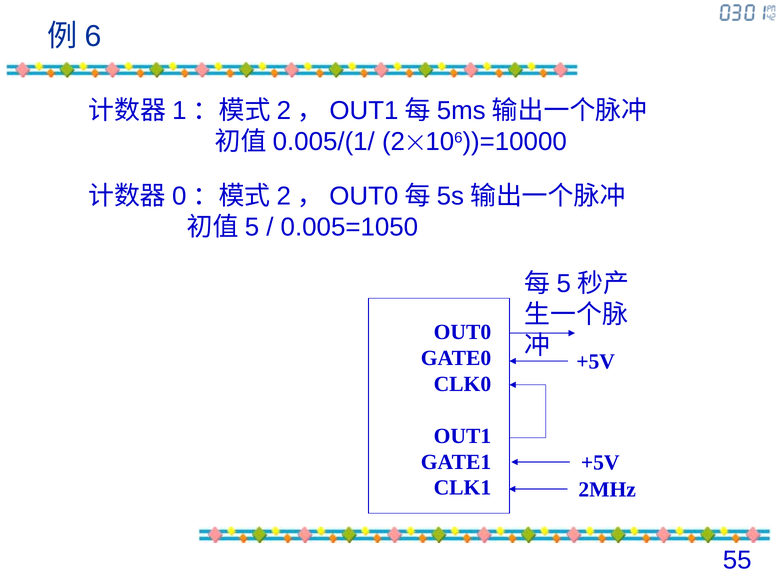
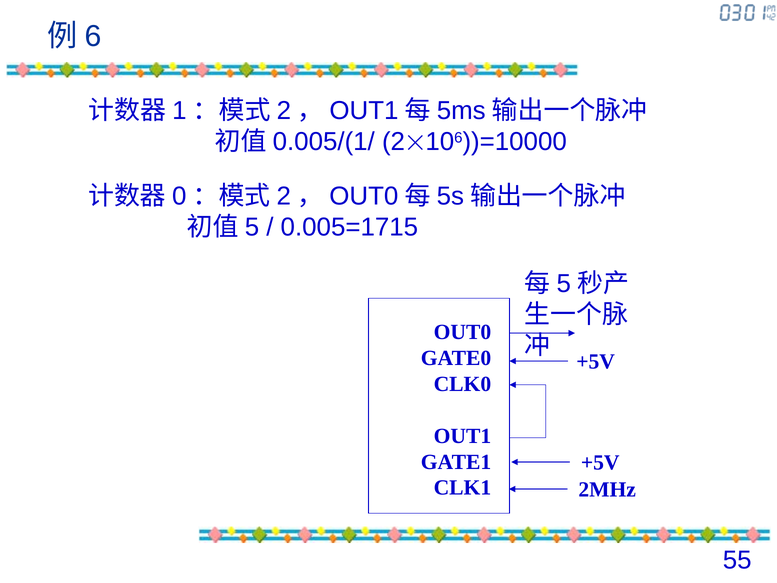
0.005=1050: 0.005=1050 -> 0.005=1715
